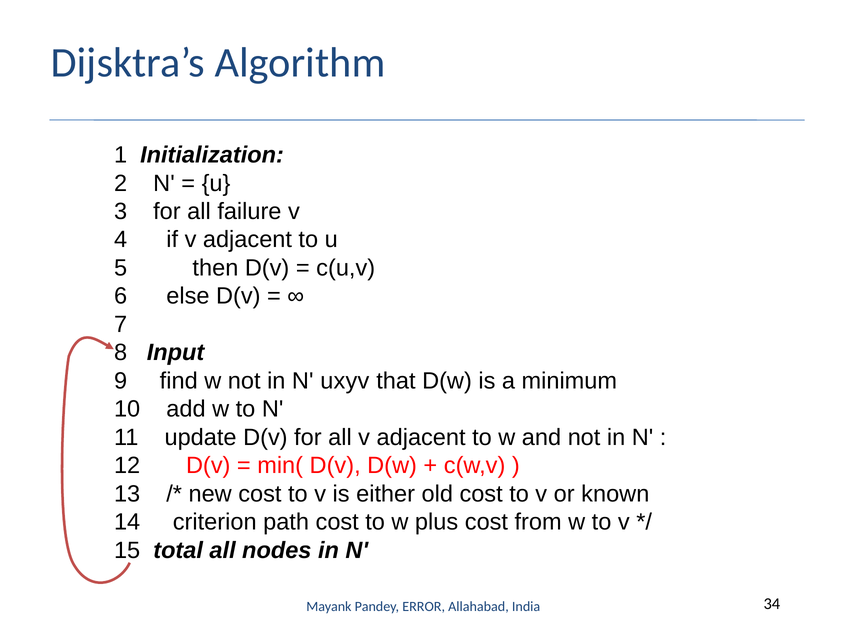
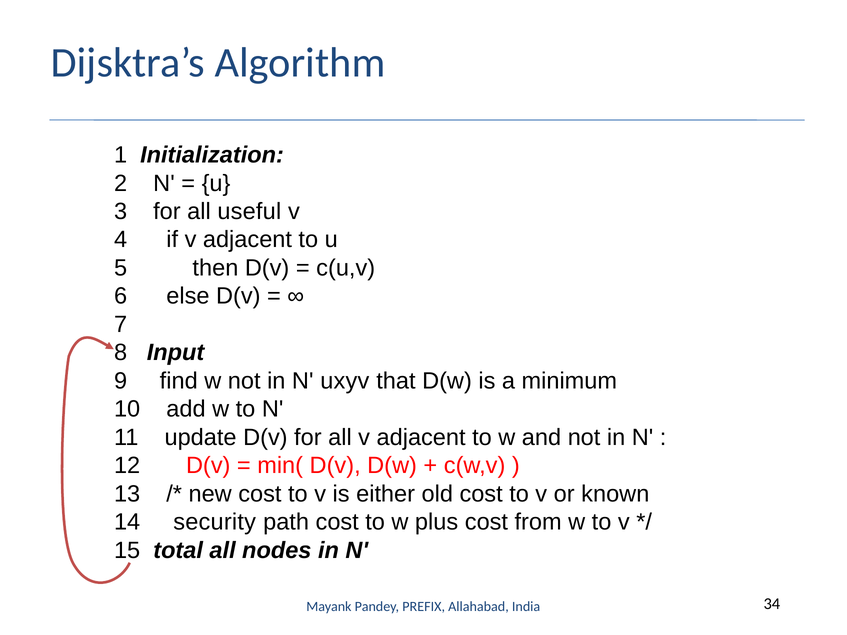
failure: failure -> useful
criterion: criterion -> security
ERROR: ERROR -> PREFIX
